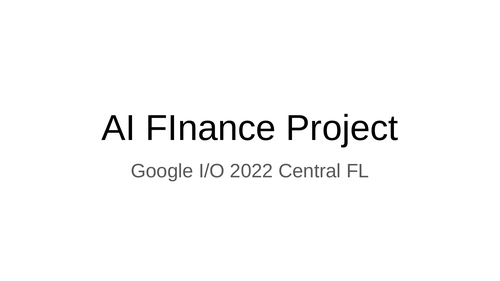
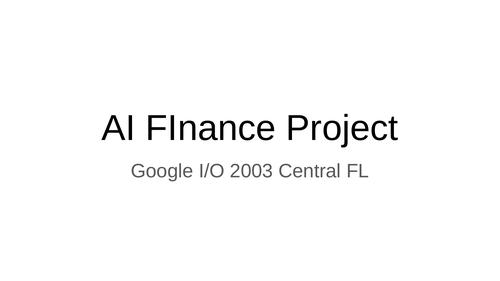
2022: 2022 -> 2003
